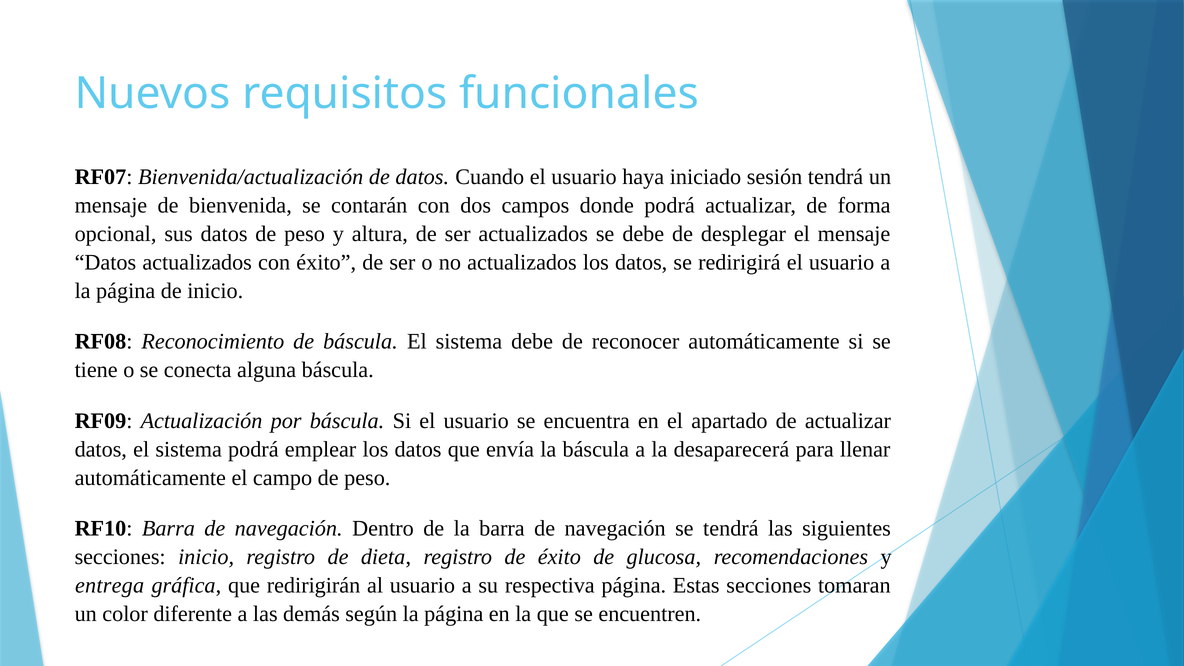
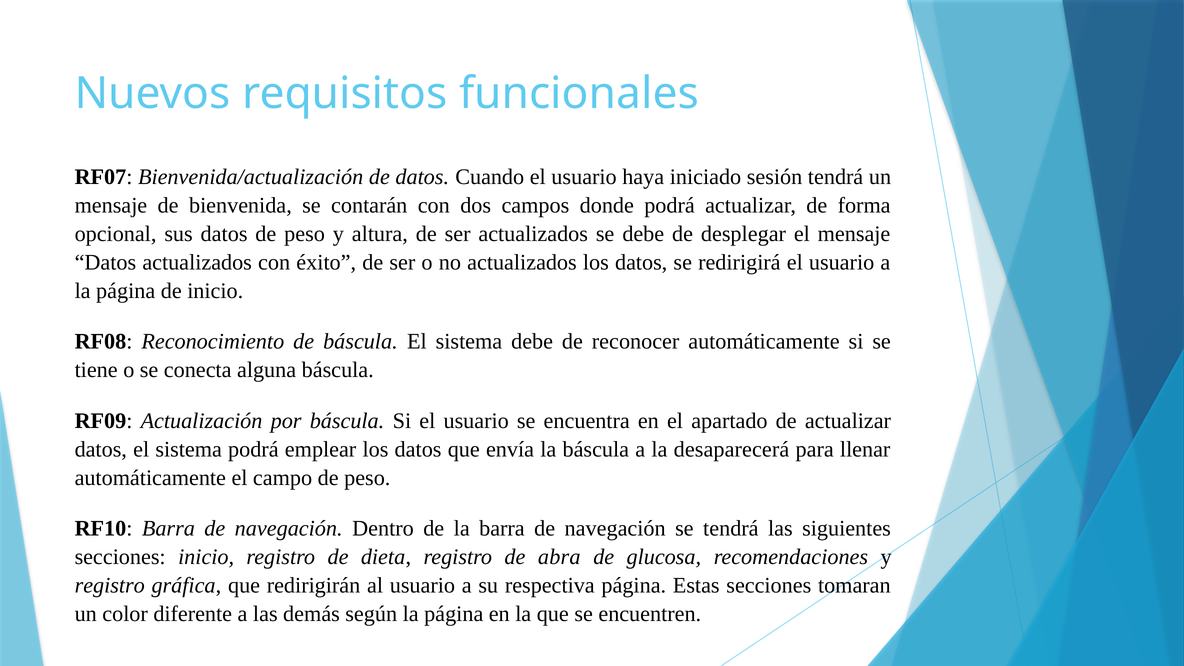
de éxito: éxito -> abra
entrega at (110, 585): entrega -> registro
